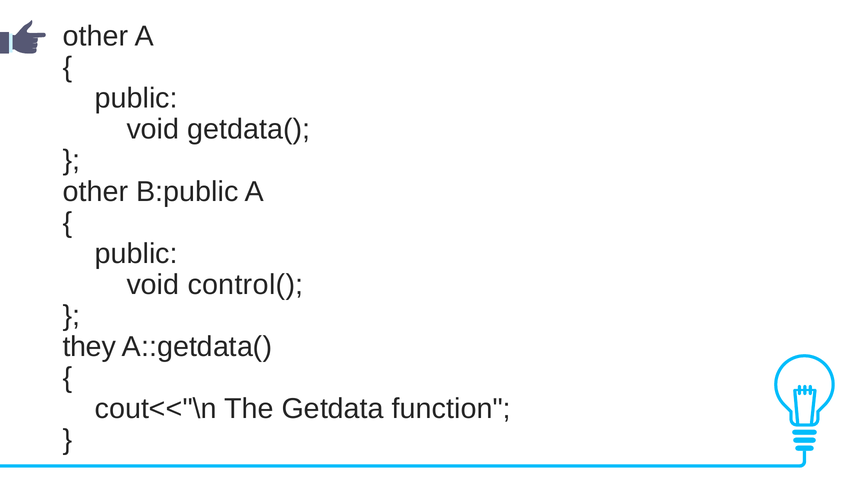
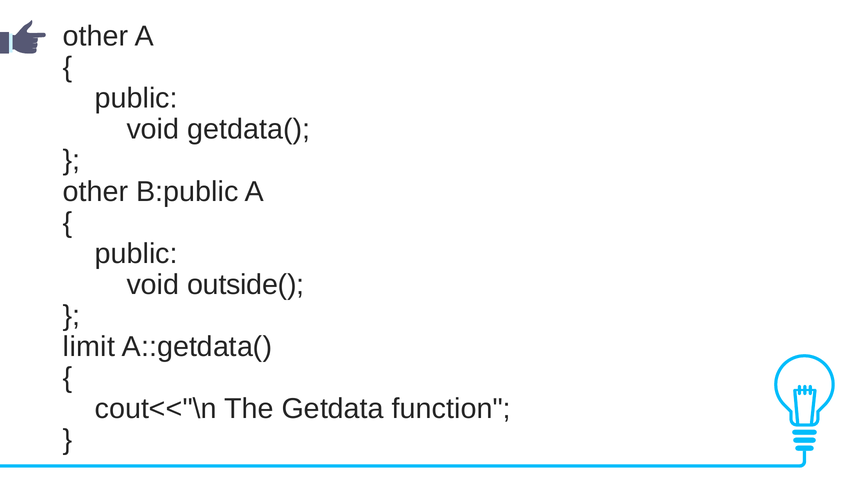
control(: control( -> outside(
they: they -> limit
